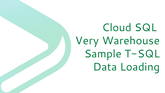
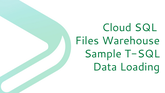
Very: Very -> Files
